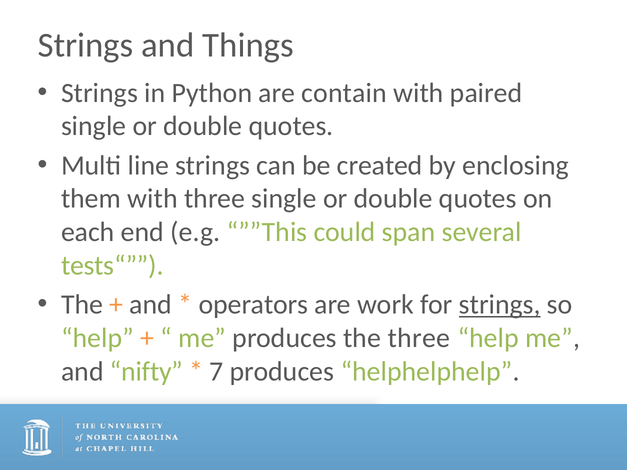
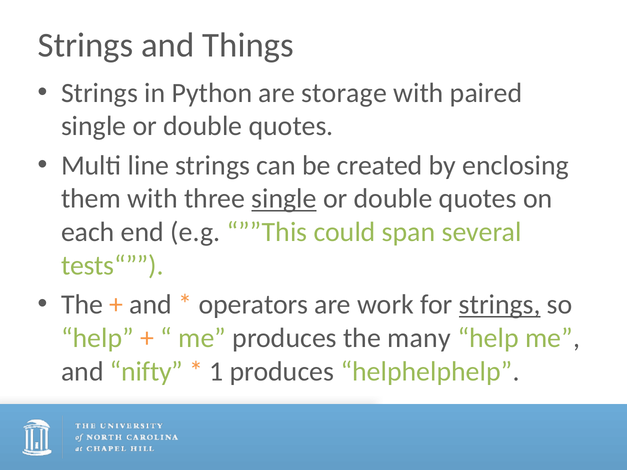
contain: contain -> storage
single at (284, 199) underline: none -> present
the three: three -> many
7: 7 -> 1
